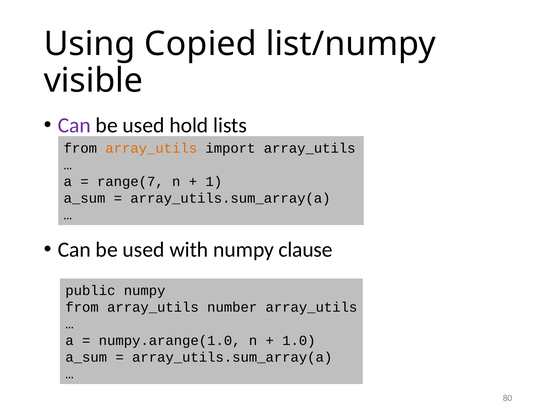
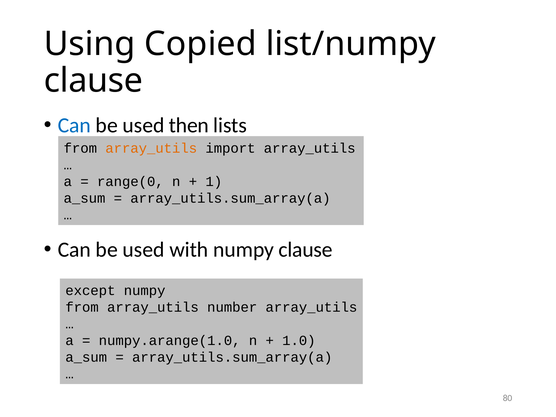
visible at (93, 81): visible -> clause
Can at (74, 125) colour: purple -> blue
hold: hold -> then
range(7: range(7 -> range(0
public: public -> except
